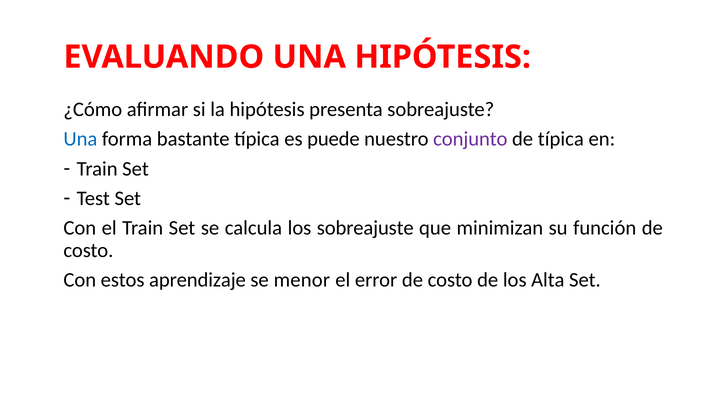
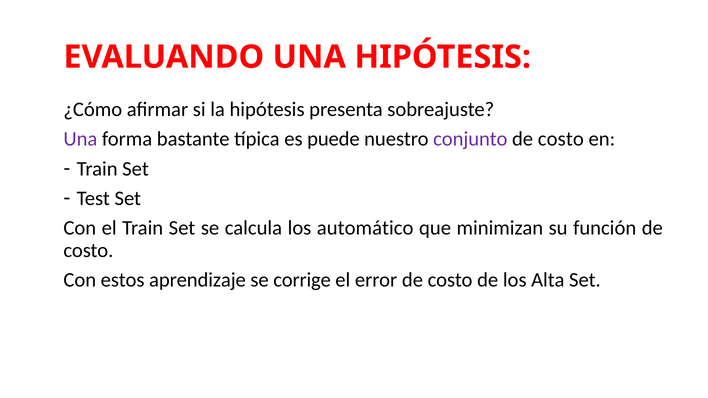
Una at (80, 139) colour: blue -> purple
típica at (561, 139): típica -> costo
los sobreajuste: sobreajuste -> automático
menor: menor -> corrige
